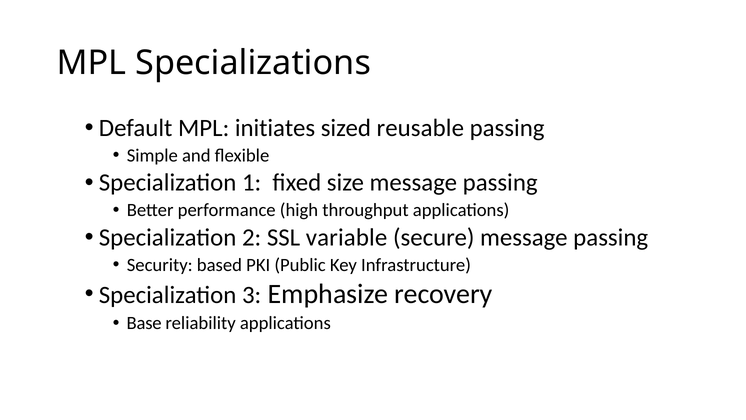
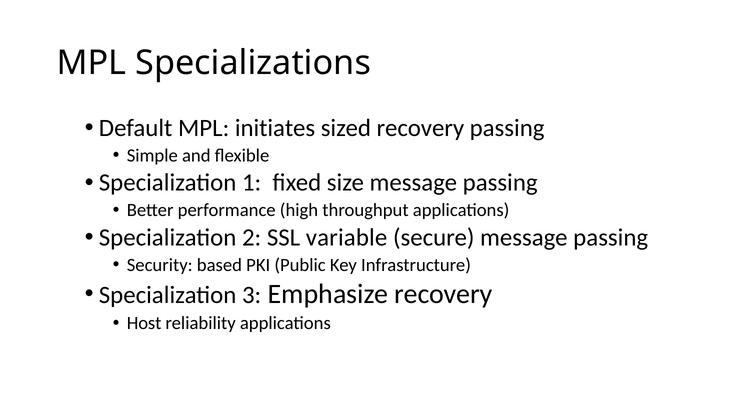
sized reusable: reusable -> recovery
Base: Base -> Host
